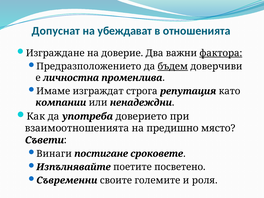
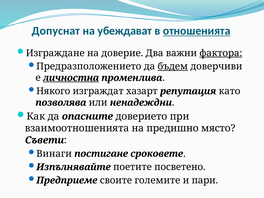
отношенията underline: none -> present
личностна underline: none -> present
Имаме: Имаме -> Някого
строга: строга -> хазарт
компании: компании -> позволява
употреба: употреба -> опасните
Съвременни: Съвременни -> Предприеме
роля: роля -> пари
